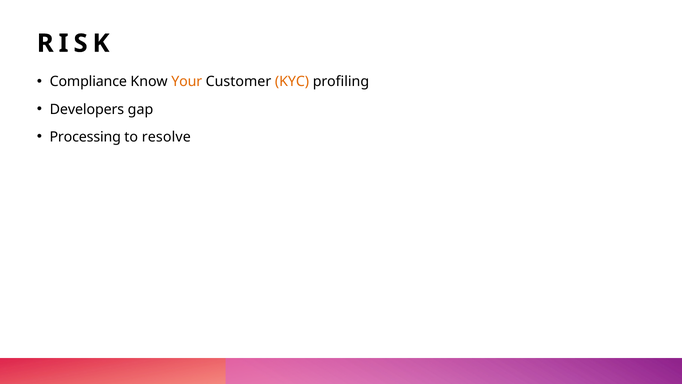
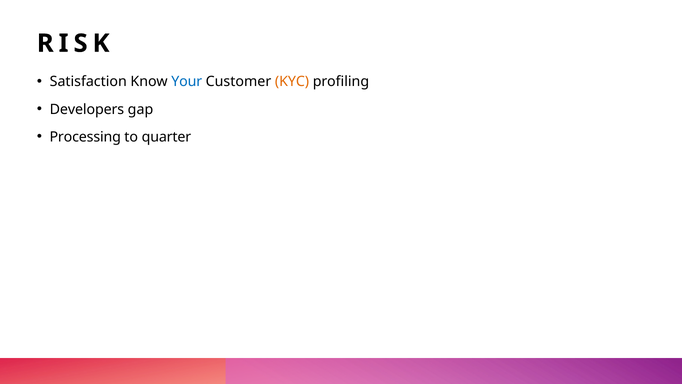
Compliance: Compliance -> Satisfaction
Your colour: orange -> blue
resolve: resolve -> quarter
